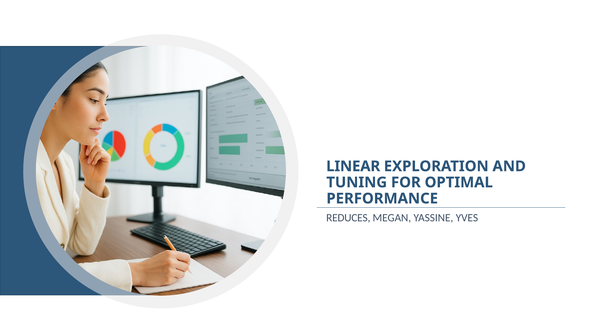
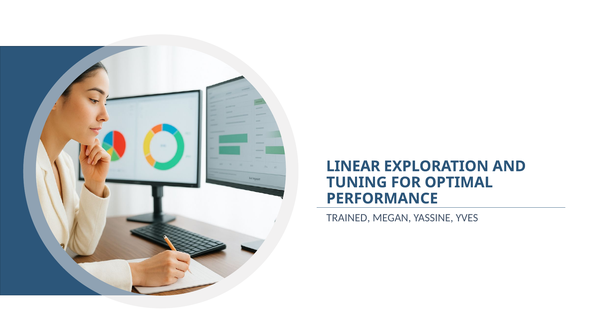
REDUCES: REDUCES -> TRAINED
